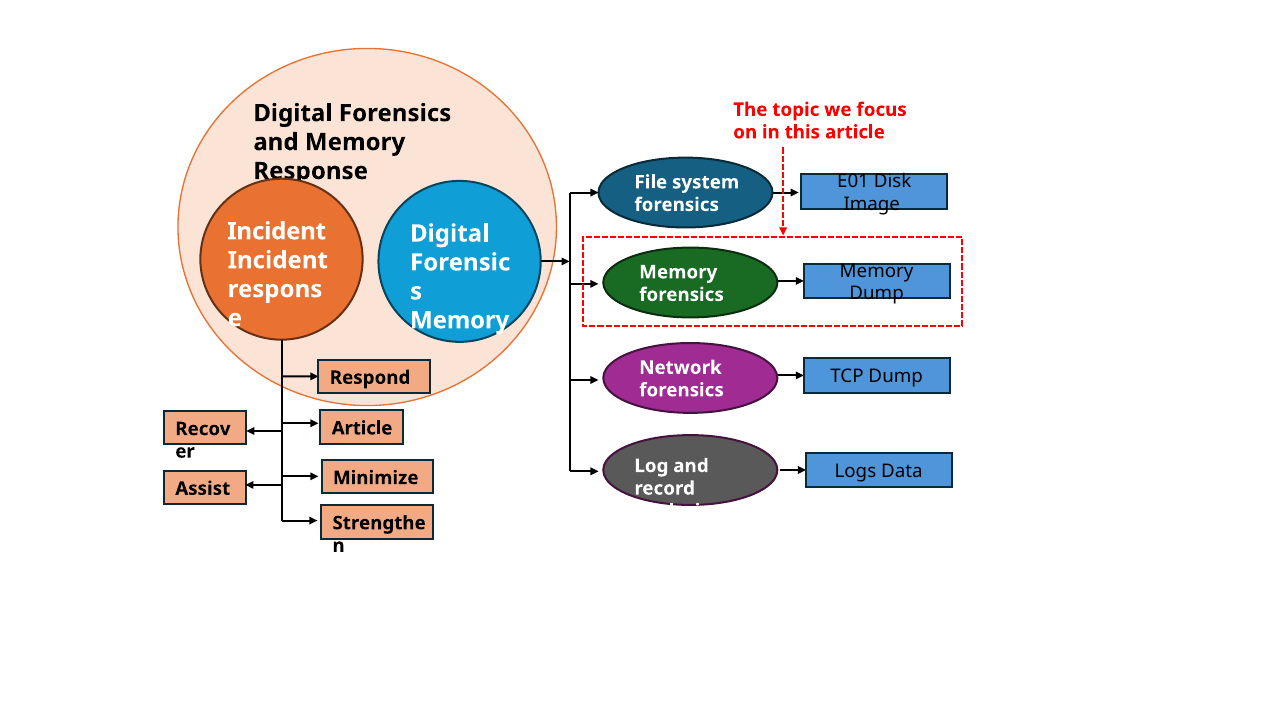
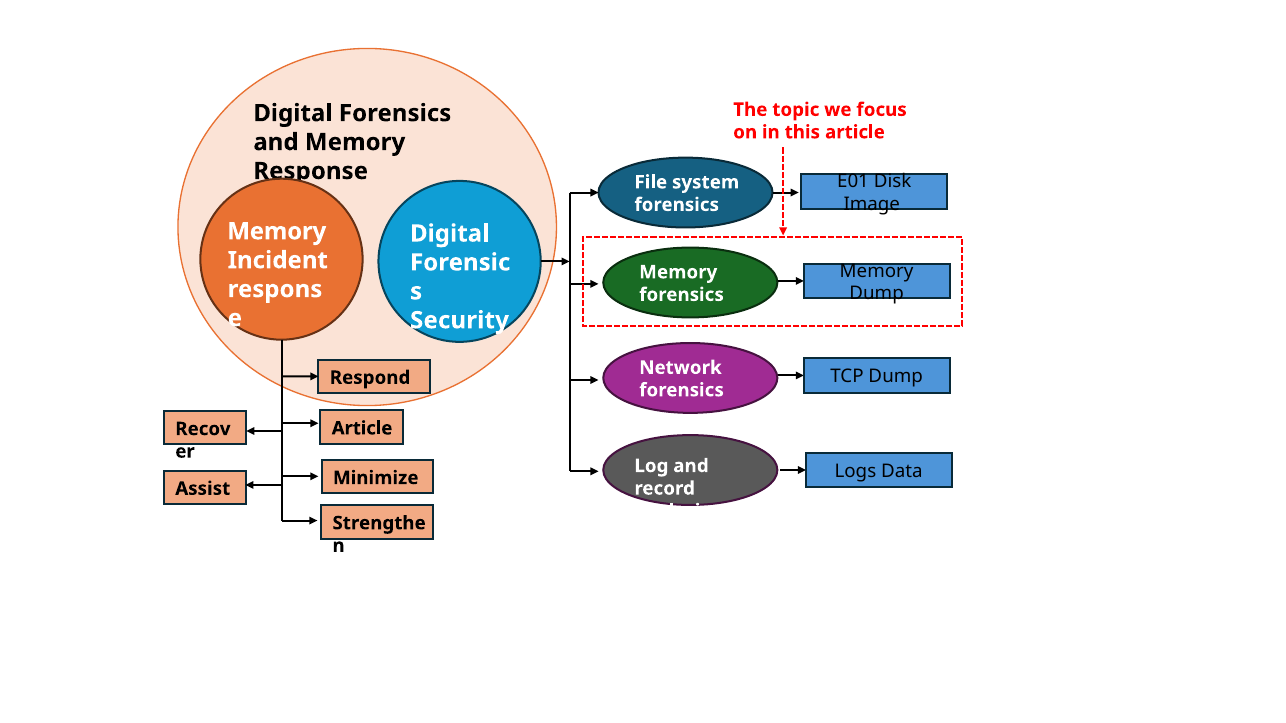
Incident at (277, 232): Incident -> Memory
Memory at (460, 321): Memory -> Security
